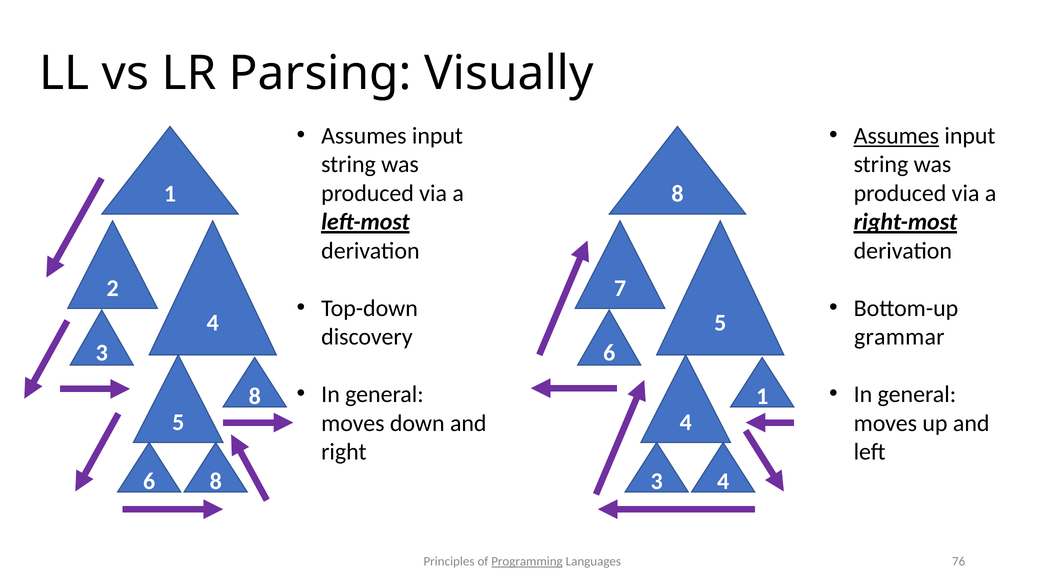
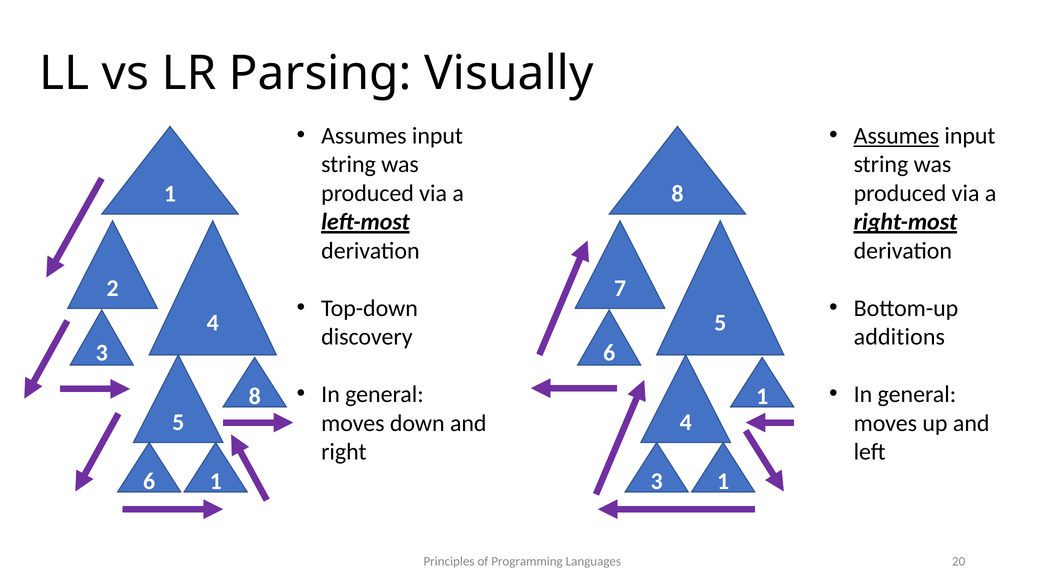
grammar: grammar -> additions
8 at (216, 481): 8 -> 1
4 at (723, 481): 4 -> 1
Programming underline: present -> none
76: 76 -> 20
